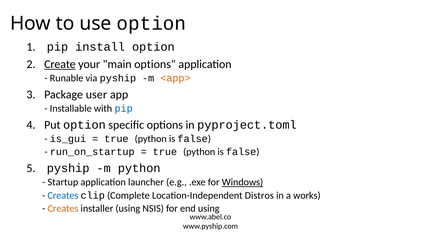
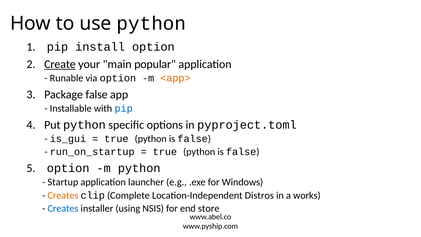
use option: option -> python
main options: options -> popular
via pyship: pyship -> option
Package user: user -> false
Put option: option -> python
pyship at (68, 168): pyship -> option
Windows underline: present -> none
Creates at (63, 195) colour: blue -> orange
Creates at (63, 208) colour: orange -> blue
end using: using -> store
